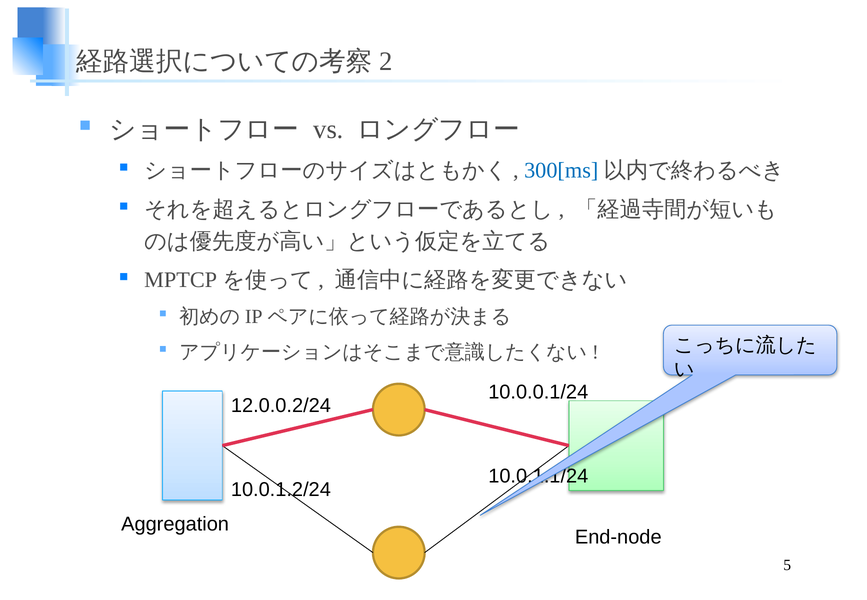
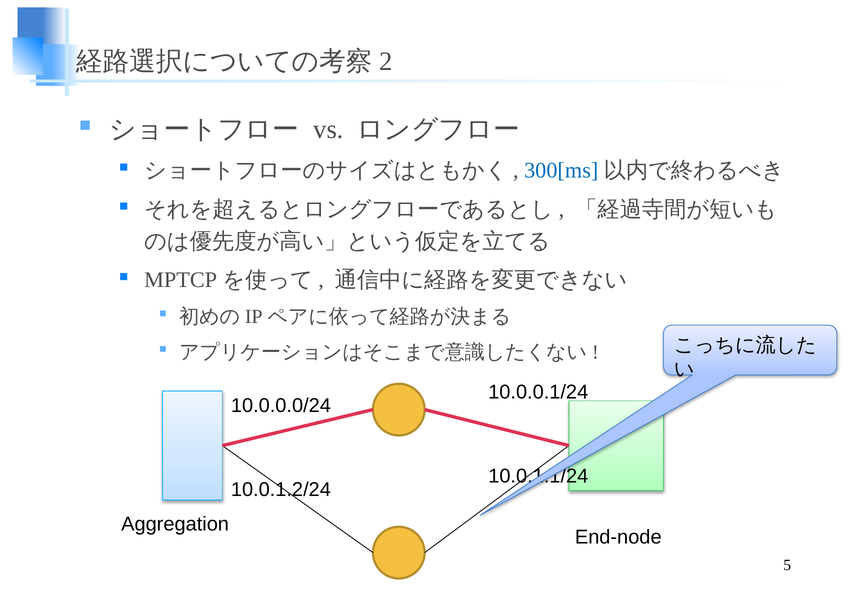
12.0.0.2/24: 12.0.0.2/24 -> 10.0.0.0/24
